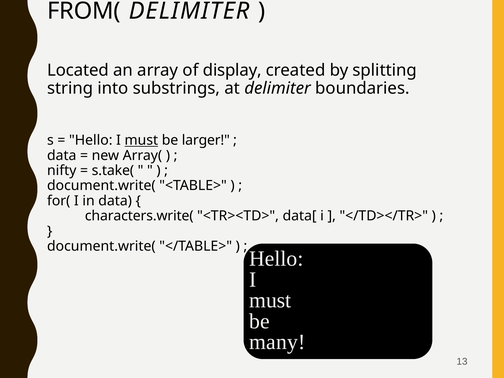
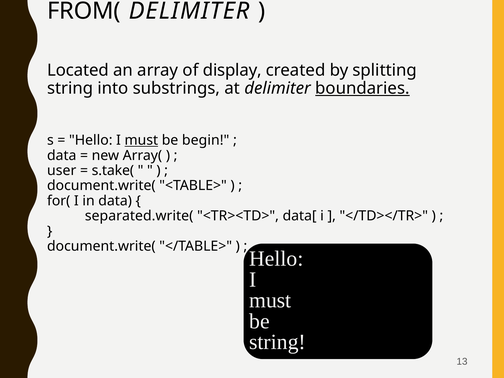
boundaries underline: none -> present
larger: larger -> begin
nifty: nifty -> user
characters.write(: characters.write( -> separated.write(
many at (277, 342): many -> string
